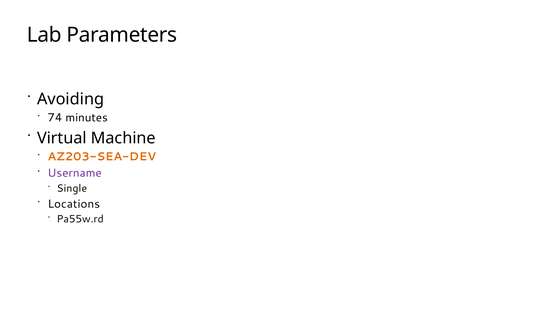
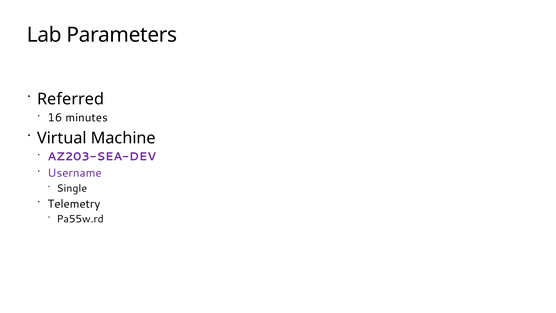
Avoiding: Avoiding -> Referred
74: 74 -> 16
AZ203-SEA-DEV colour: orange -> purple
Locations: Locations -> Telemetry
